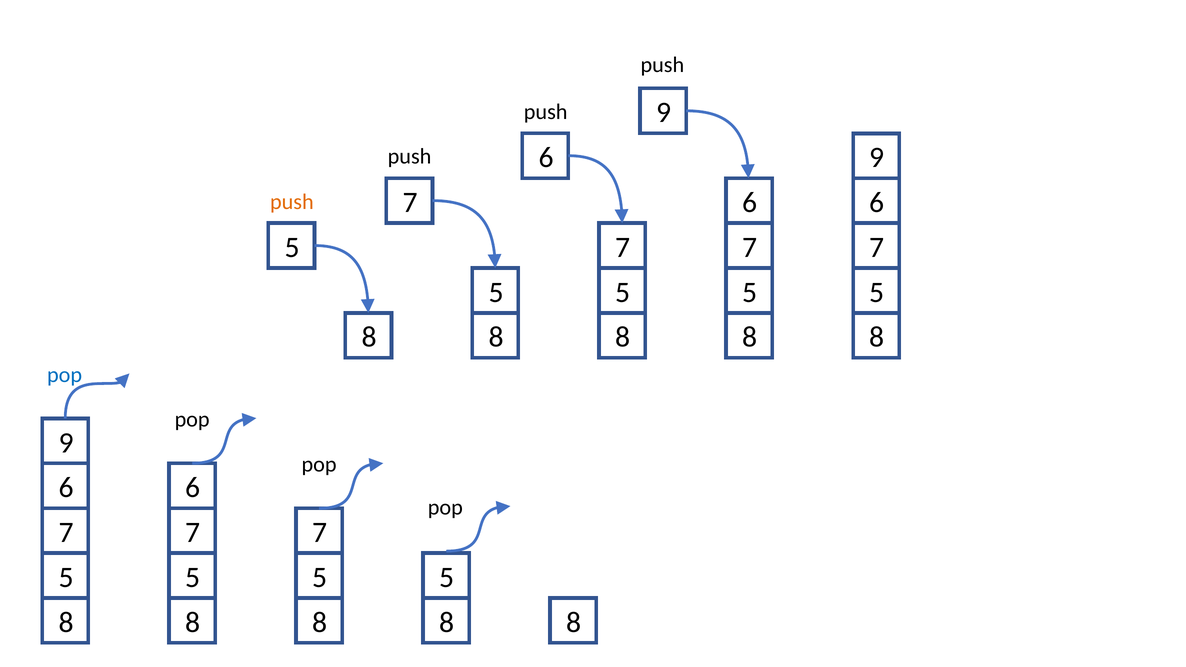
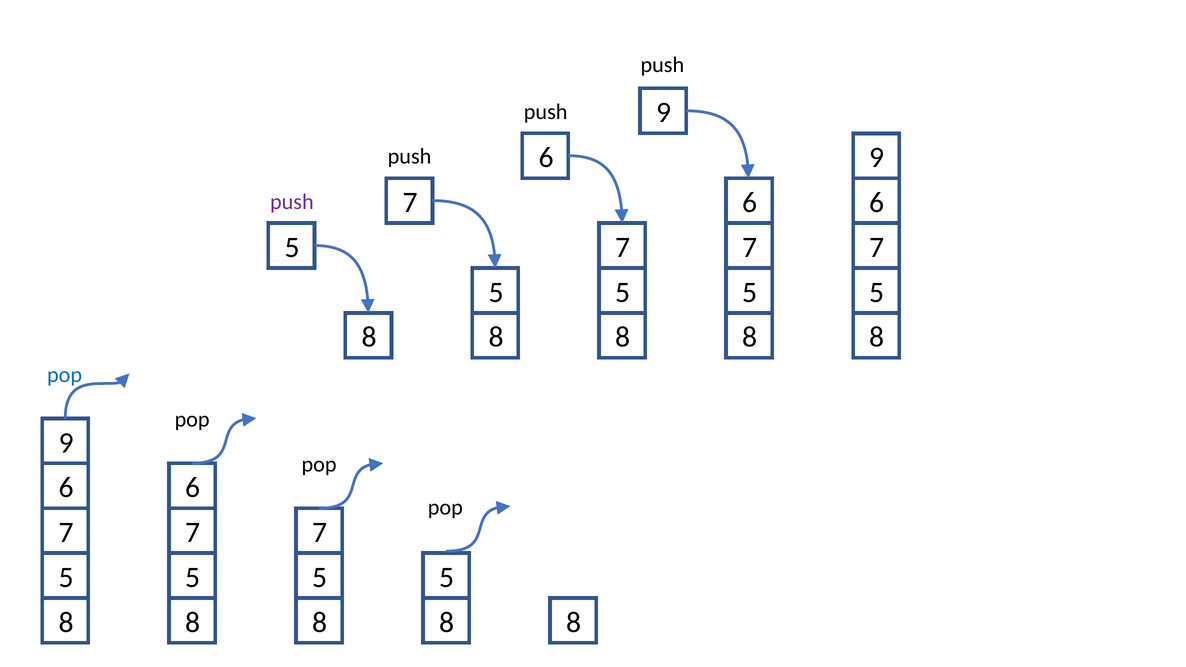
push at (292, 202) colour: orange -> purple
